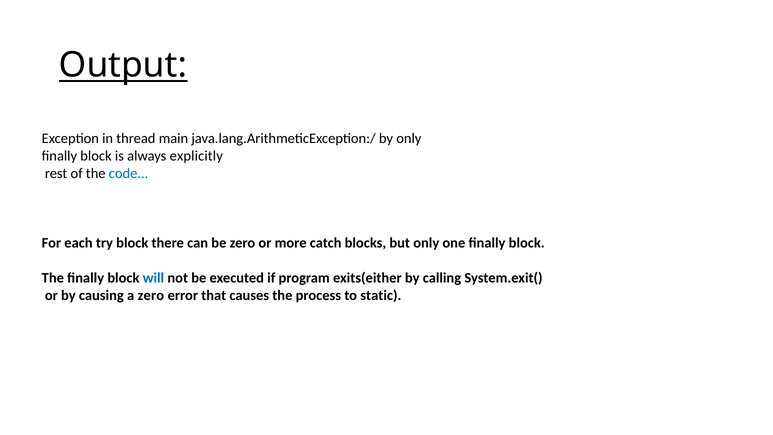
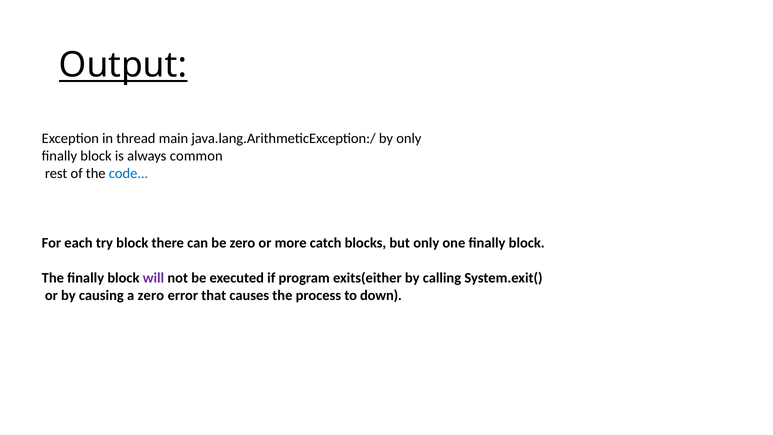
explicitly: explicitly -> common
will colour: blue -> purple
static: static -> down
